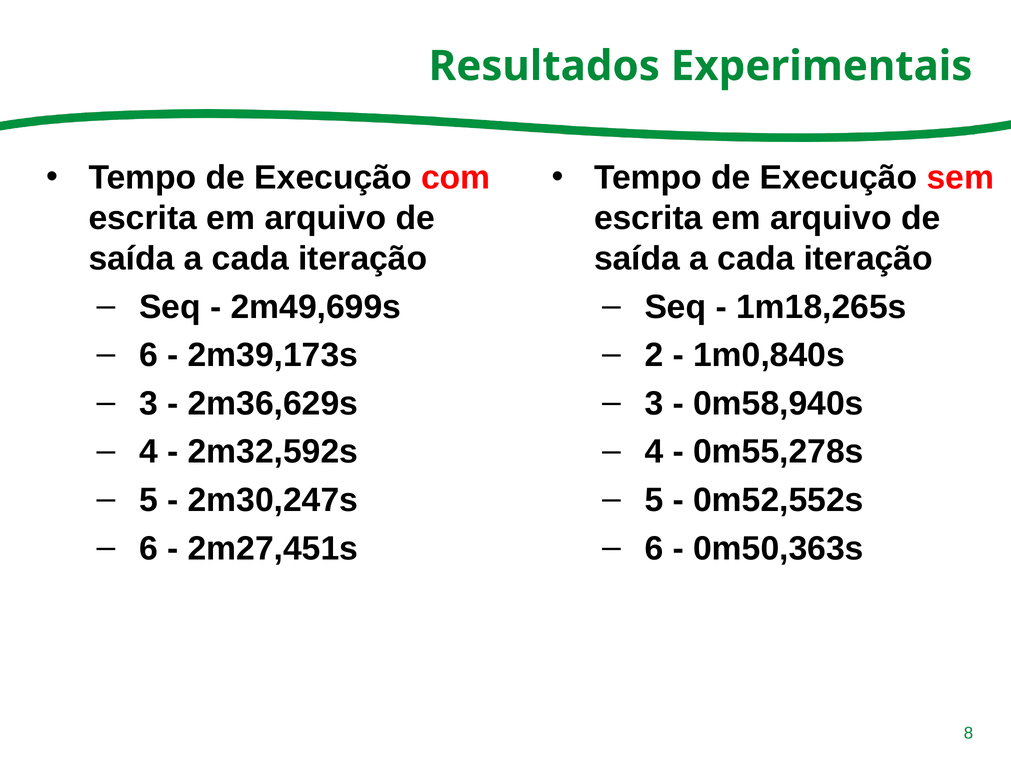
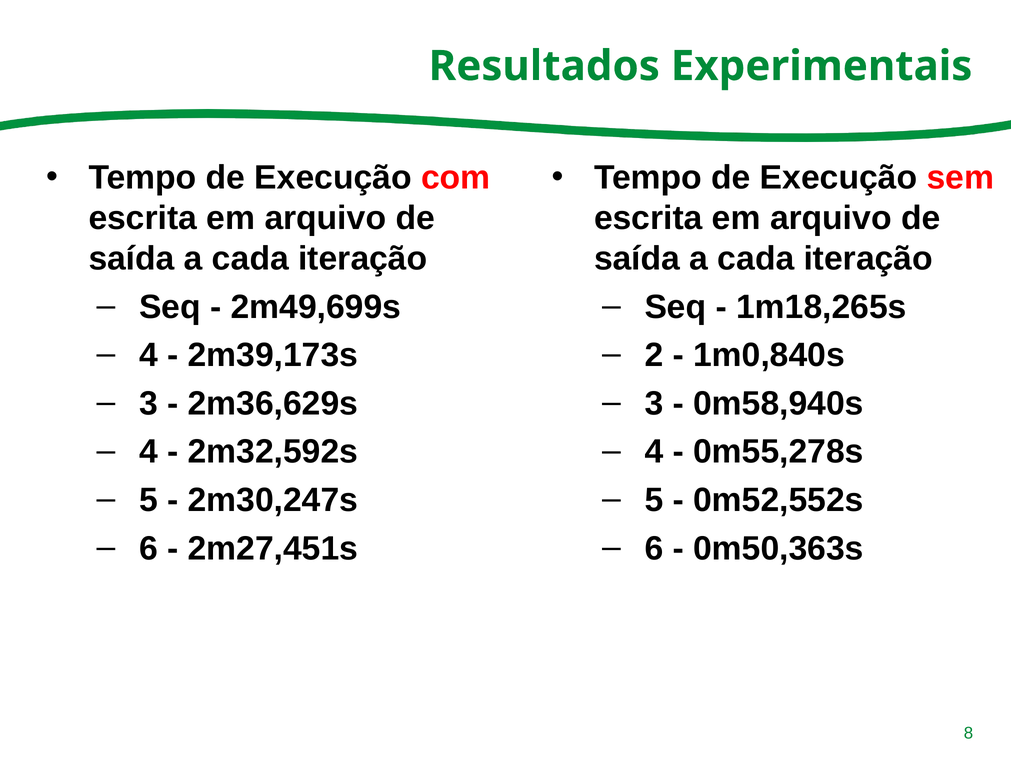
6 at (148, 355): 6 -> 4
